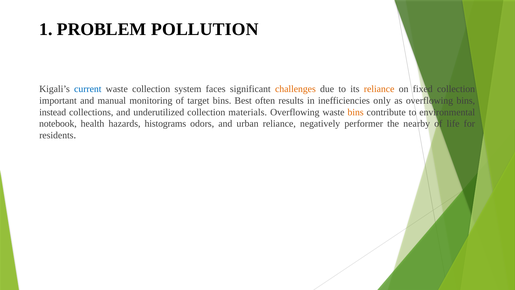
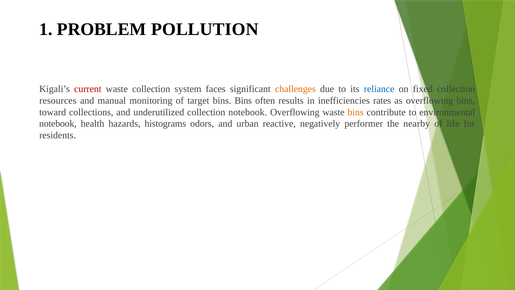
current colour: blue -> red
reliance at (379, 89) colour: orange -> blue
important: important -> resources
bins Best: Best -> Bins
only: only -> rates
instead: instead -> toward
collection materials: materials -> notebook
urban reliance: reliance -> reactive
